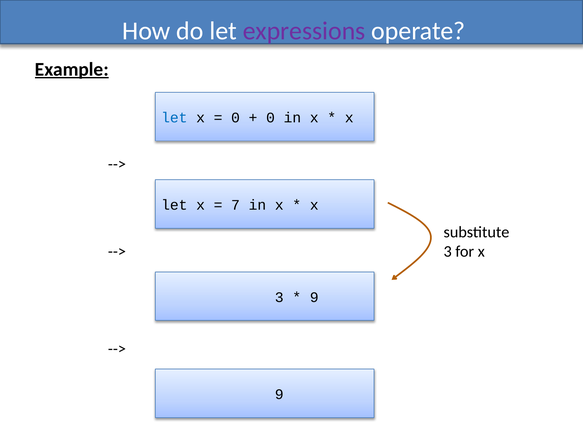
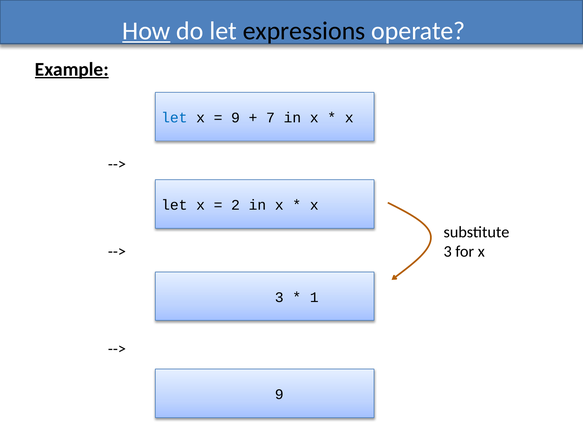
How underline: none -> present
expressions colour: purple -> black
0 at (236, 118): 0 -> 9
0 at (271, 118): 0 -> 7
7: 7 -> 2
9 at (314, 297): 9 -> 1
